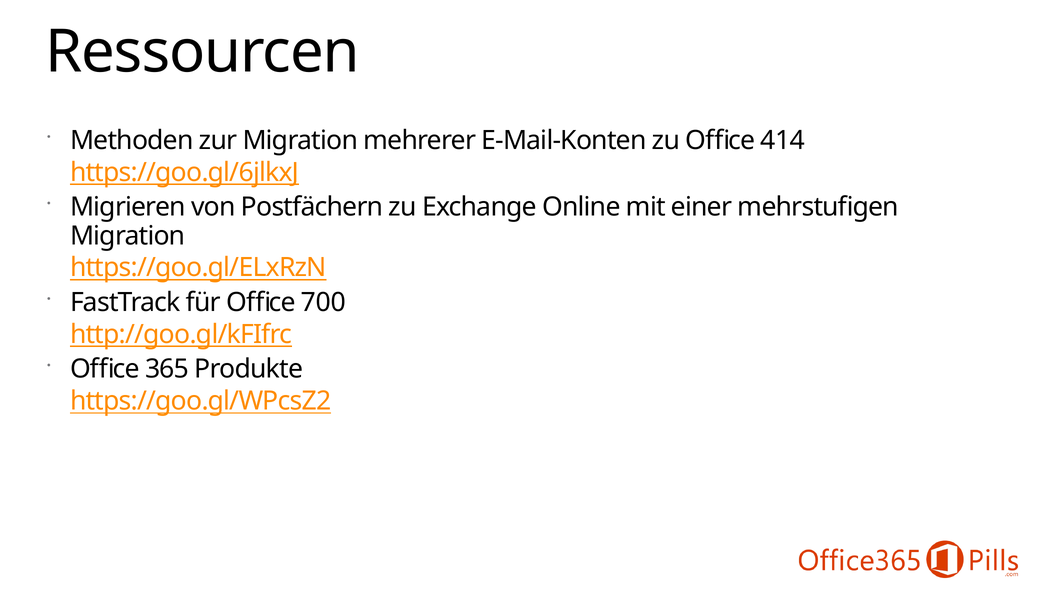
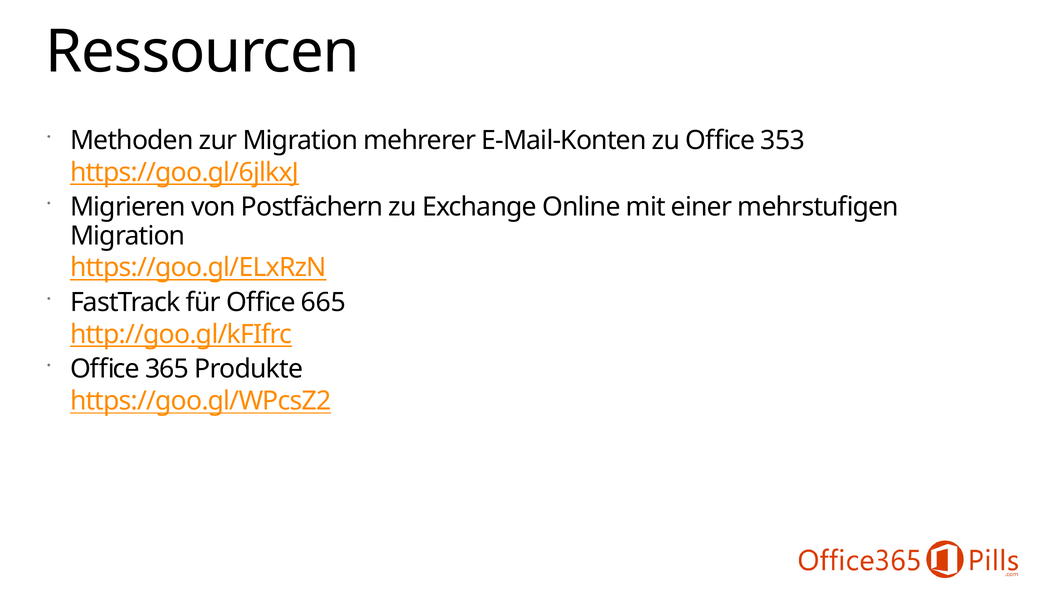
414: 414 -> 353
700: 700 -> 665
